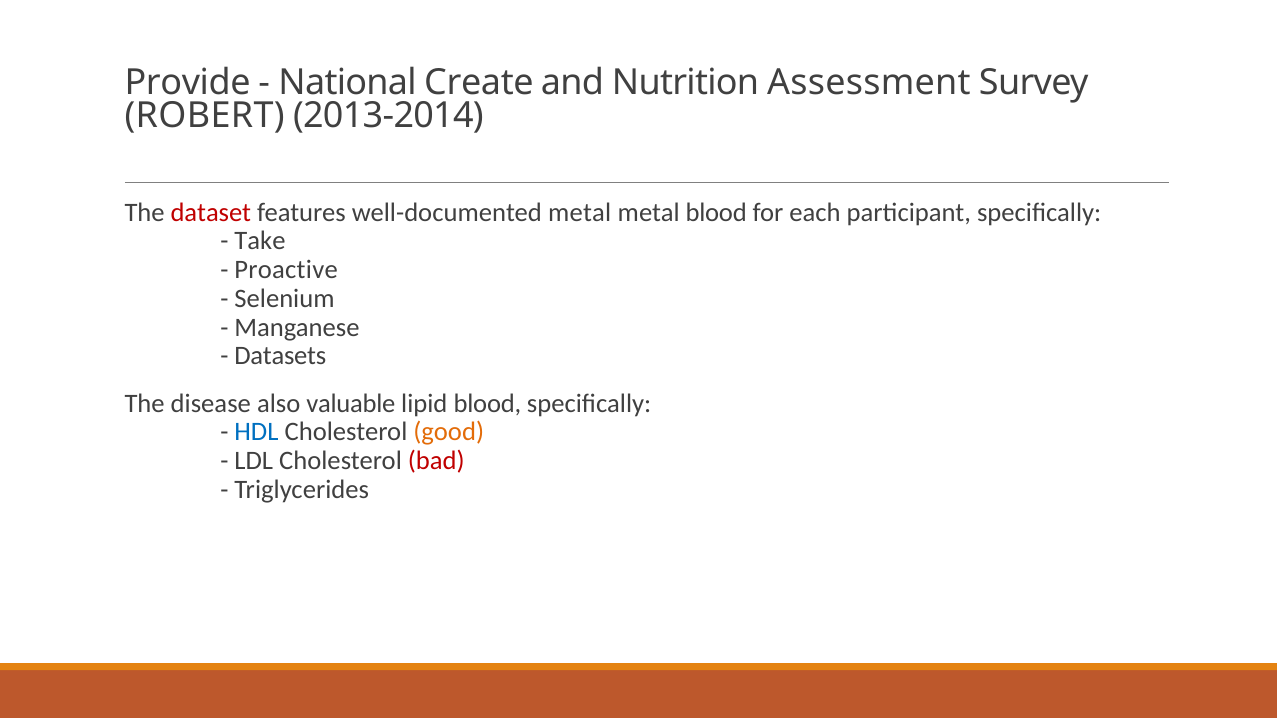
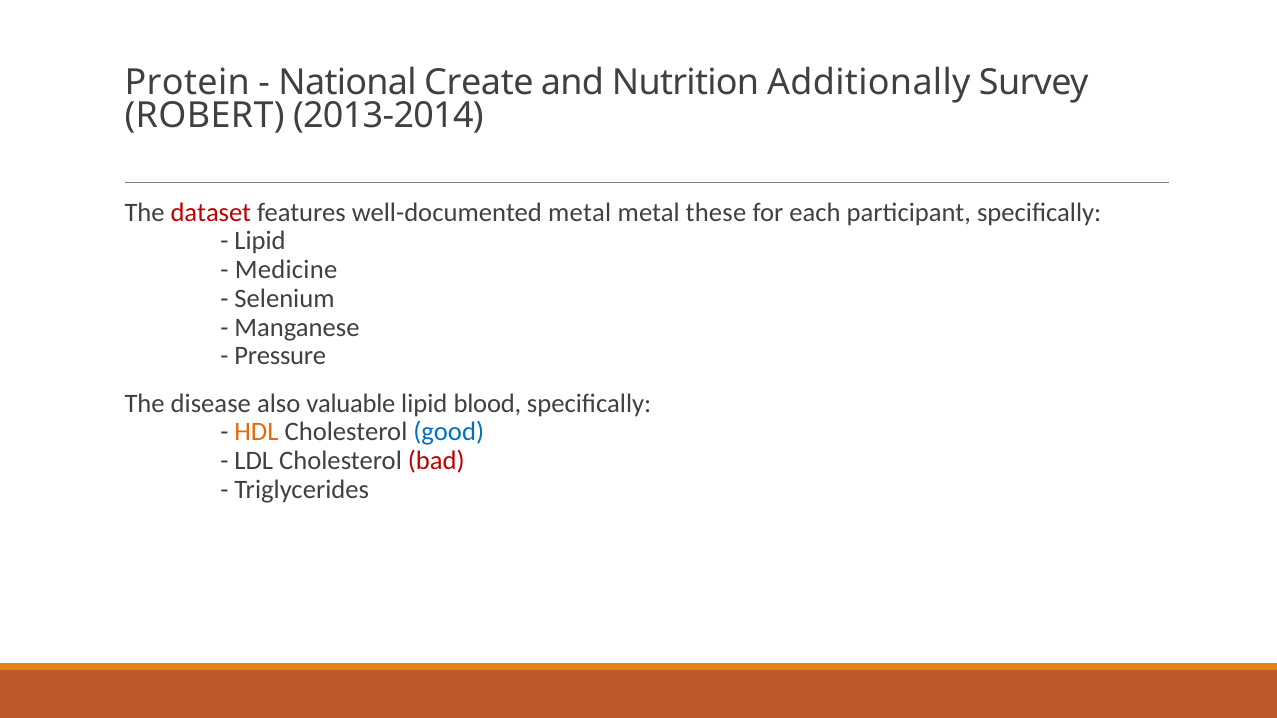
Provide: Provide -> Protein
Assessment: Assessment -> Additionally
metal blood: blood -> these
Take at (260, 241): Take -> Lipid
Proactive: Proactive -> Medicine
Datasets: Datasets -> Pressure
HDL colour: blue -> orange
good colour: orange -> blue
